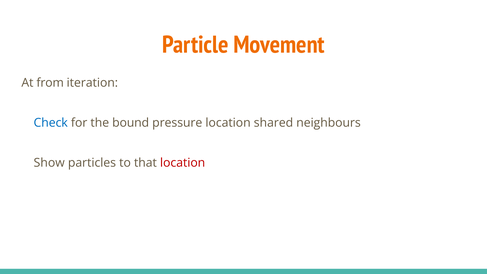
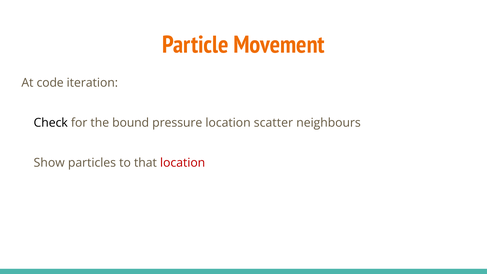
from: from -> code
Check colour: blue -> black
shared: shared -> scatter
